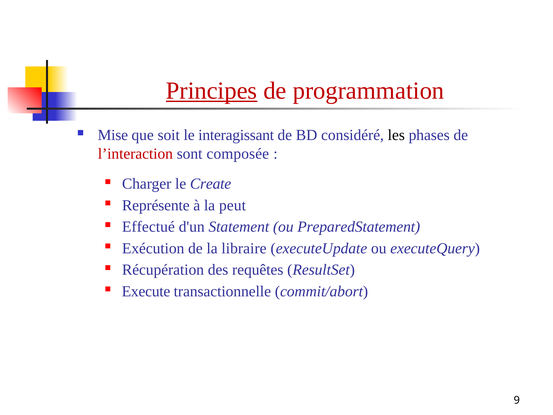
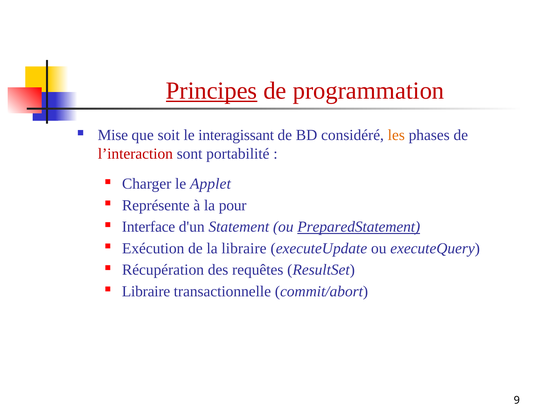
les colour: black -> orange
composée: composée -> portabilité
Create: Create -> Applet
peut: peut -> pour
Effectué: Effectué -> Interface
PreparedStatement underline: none -> present
Execute at (146, 291): Execute -> Libraire
